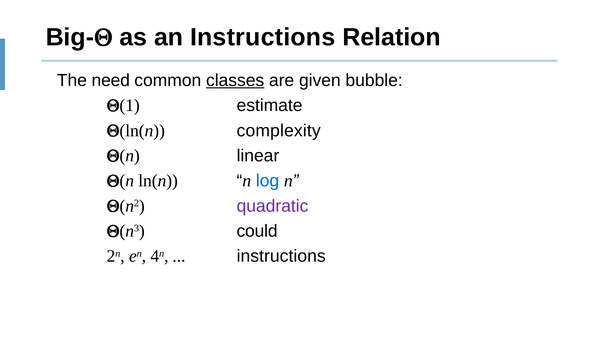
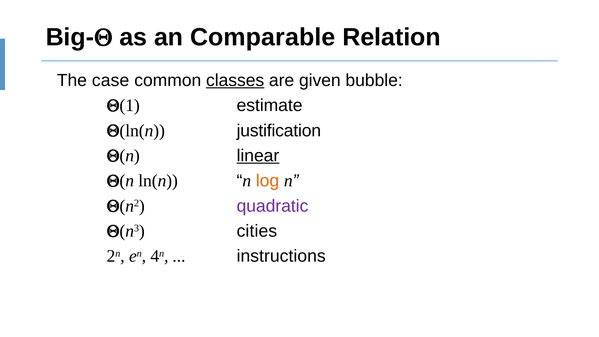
an Instructions: Instructions -> Comparable
need: need -> case
complexity: complexity -> justification
linear underline: none -> present
log colour: blue -> orange
could: could -> cities
